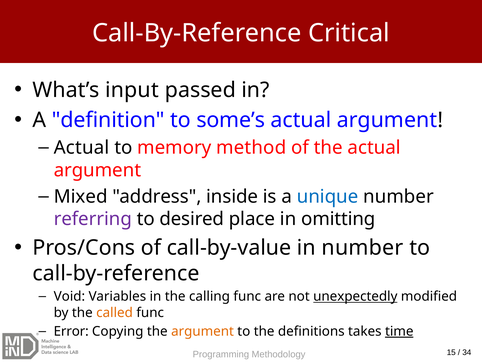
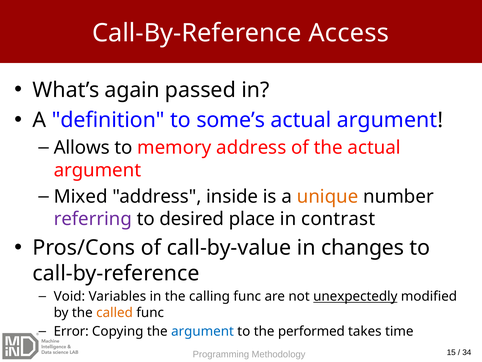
Critical: Critical -> Access
input: input -> again
Actual at (82, 148): Actual -> Allows
memory method: method -> address
unique colour: blue -> orange
omitting: omitting -> contrast
in number: number -> changes
argument at (202, 331) colour: orange -> blue
definitions: definitions -> performed
time underline: present -> none
